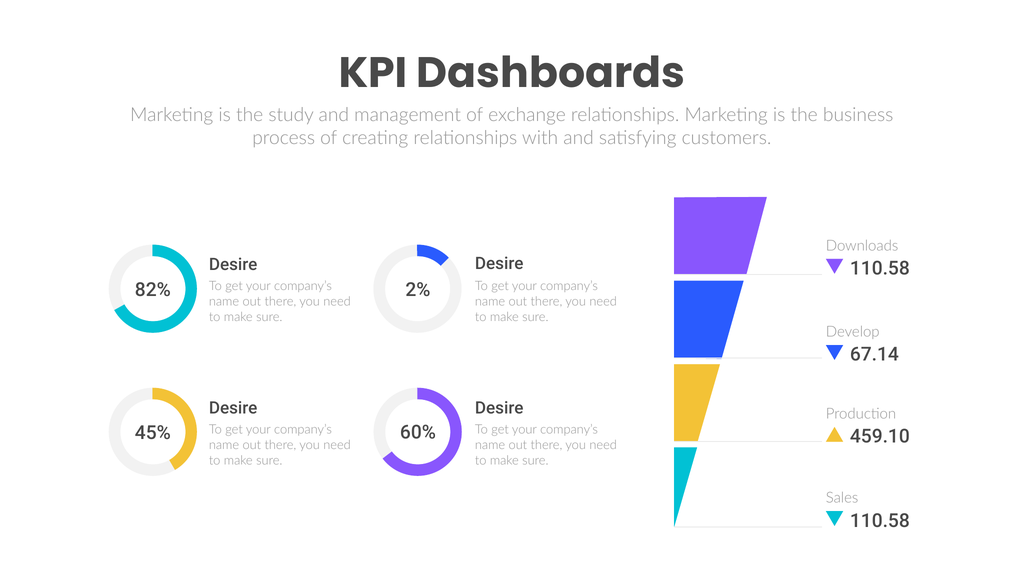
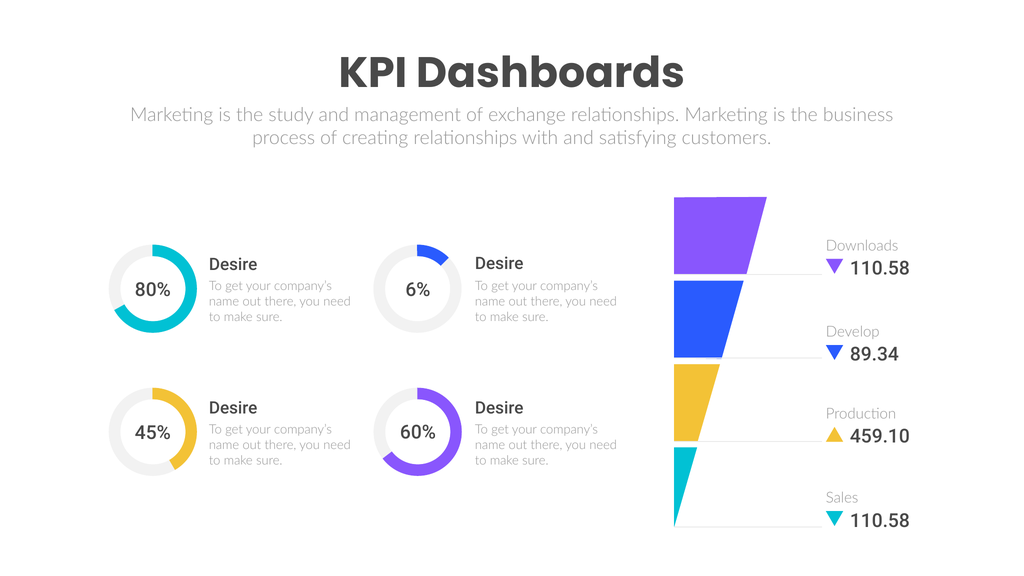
82%: 82% -> 80%
2%: 2% -> 6%
67.14: 67.14 -> 89.34
